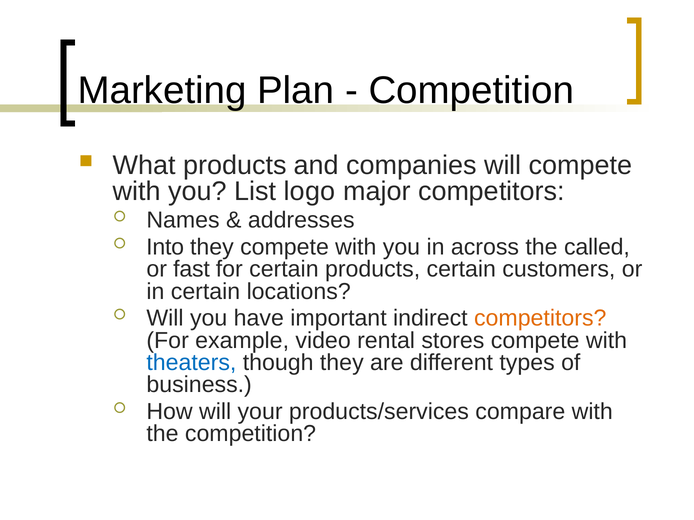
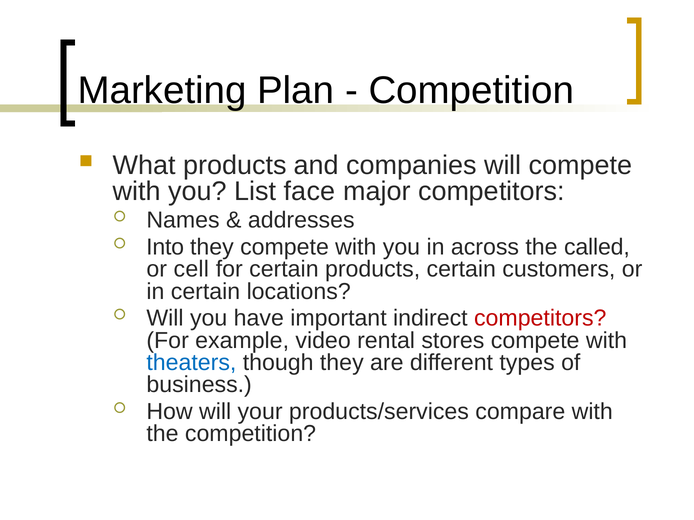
logo: logo -> face
fast: fast -> cell
competitors at (540, 319) colour: orange -> red
